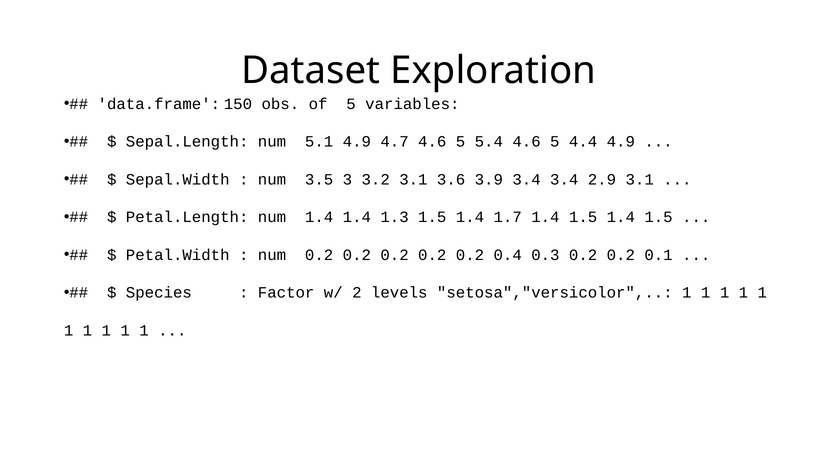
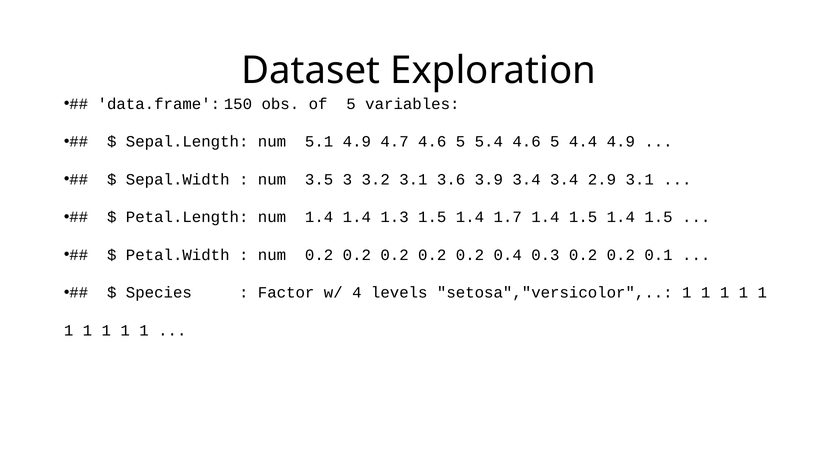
2: 2 -> 4
